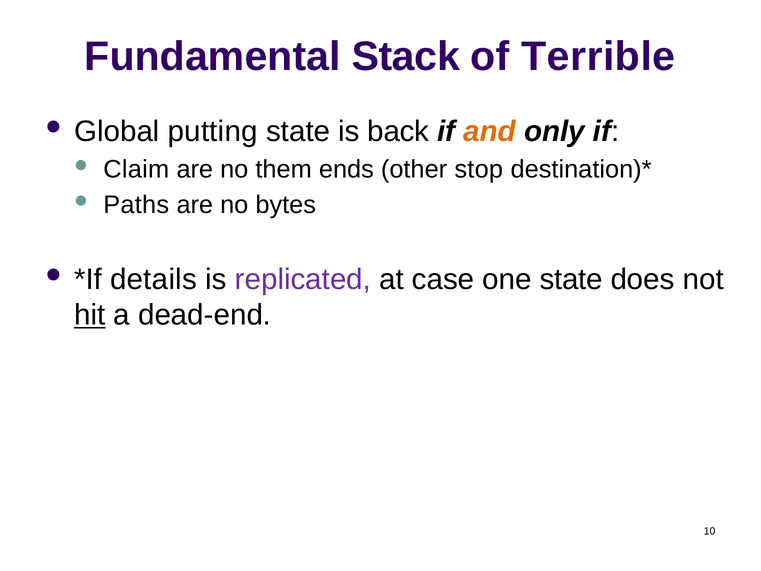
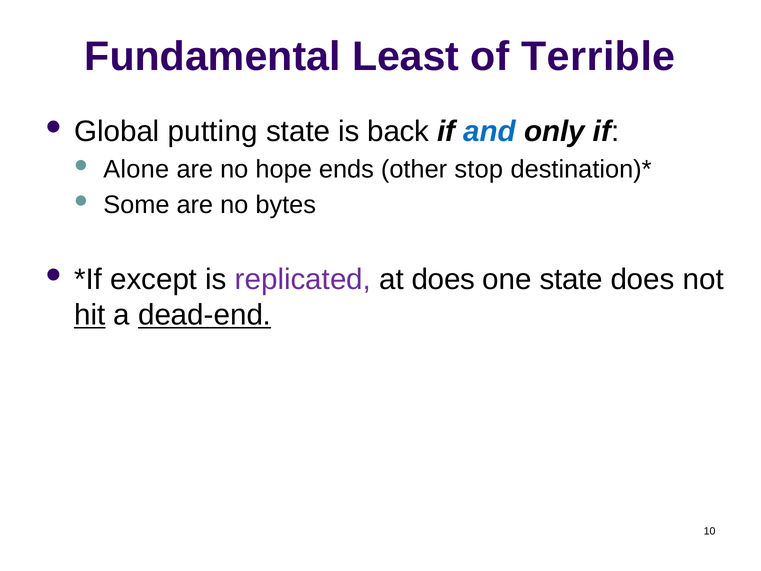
Stack: Stack -> Least
and colour: orange -> blue
Claim: Claim -> Alone
them: them -> hope
Paths: Paths -> Some
details: details -> except
at case: case -> does
dead-end underline: none -> present
